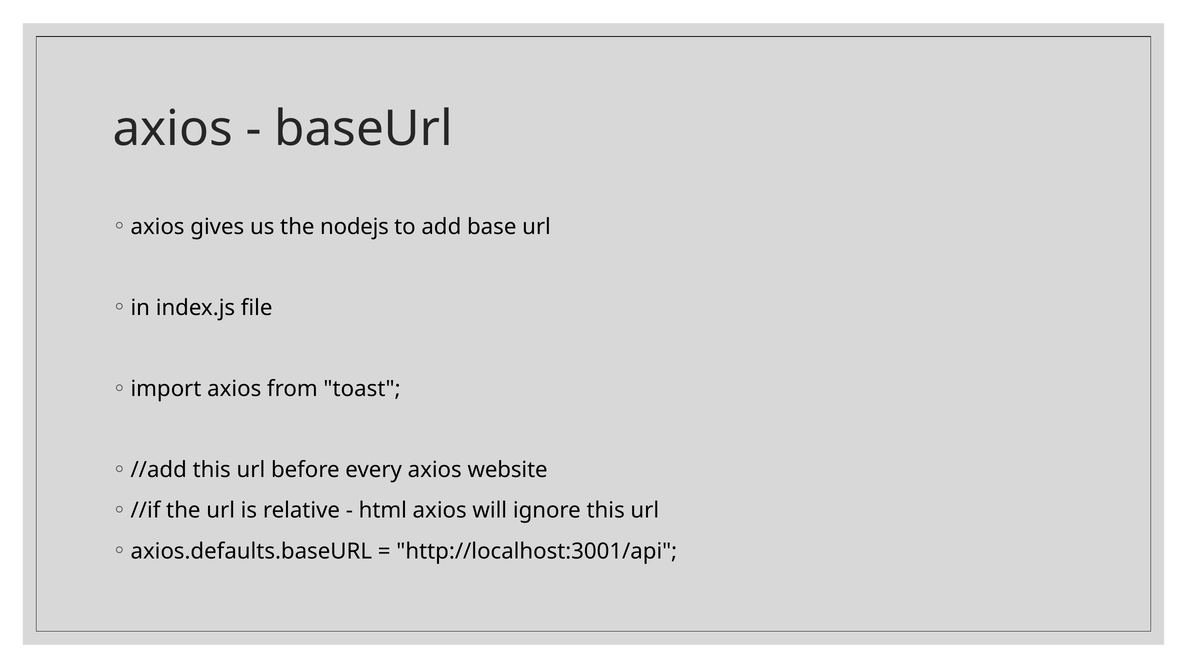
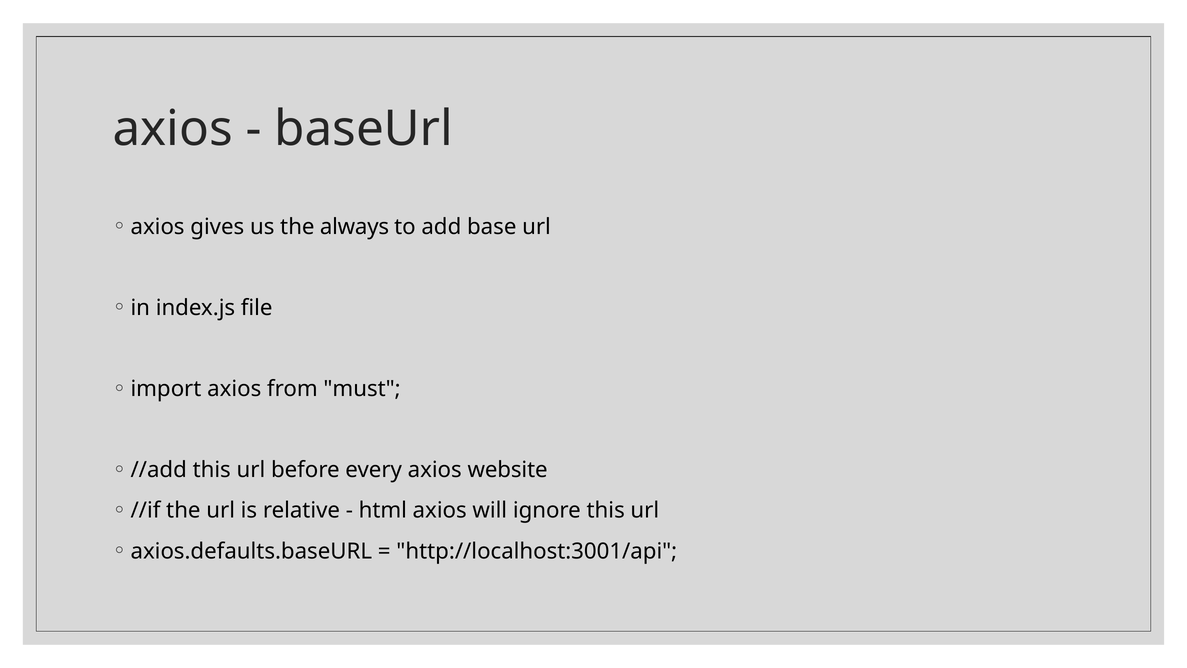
nodejs: nodejs -> always
toast: toast -> must
